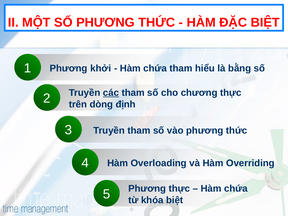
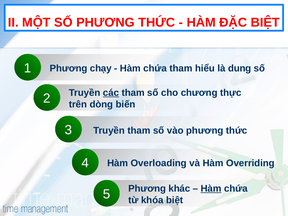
khởi: khởi -> chạy
bằng: bằng -> dung
định: định -> biến
thực at (179, 189): thực -> khác
Hàm at (211, 189) underline: none -> present
